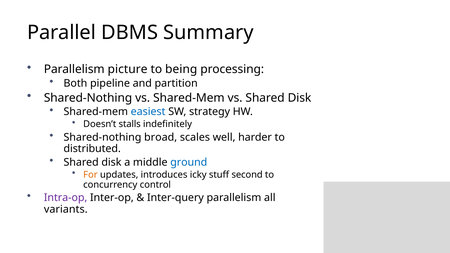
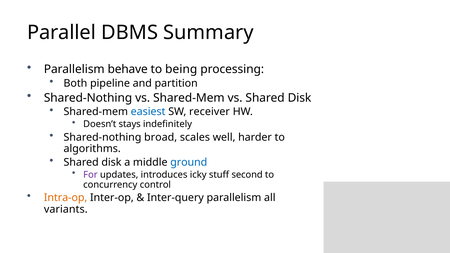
picture: picture -> behave
strategy: strategy -> receiver
stalls: stalls -> stays
distributed: distributed -> algorithms
For colour: orange -> purple
Intra-op colour: purple -> orange
